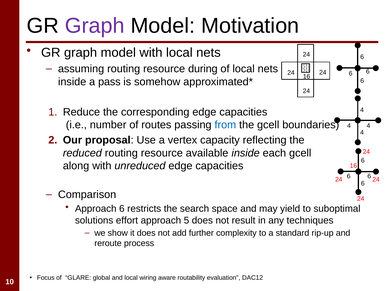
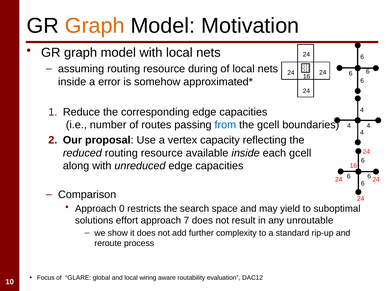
Graph at (95, 26) colour: purple -> orange
pass: pass -> error
Approach 6: 6 -> 0
5: 5 -> 7
techniques: techniques -> unroutable
